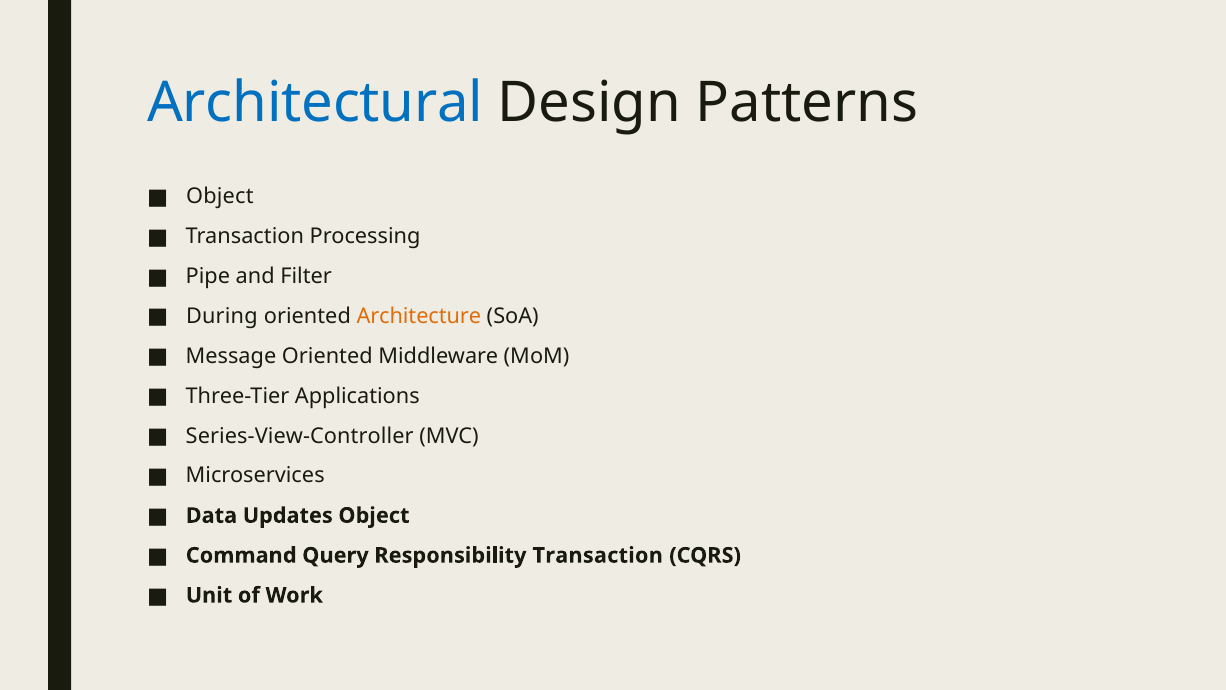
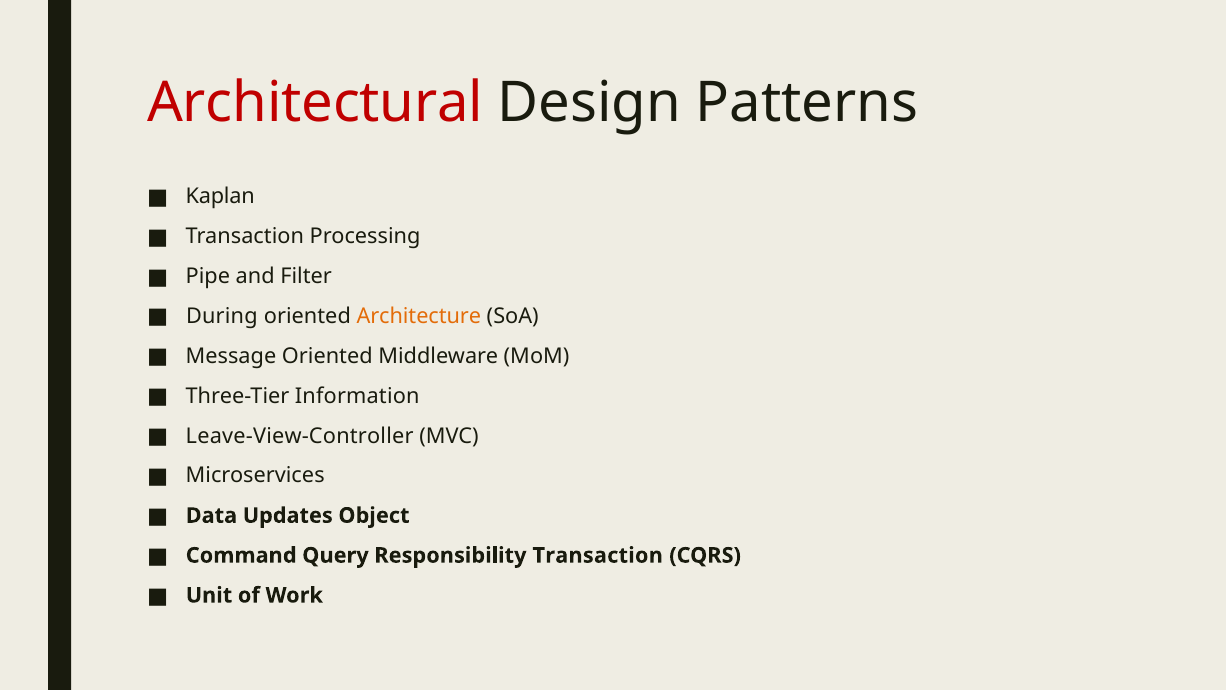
Architectural colour: blue -> red
Object at (220, 196): Object -> Kaplan
Applications: Applications -> Information
Series-View-Controller: Series-View-Controller -> Leave-View-Controller
